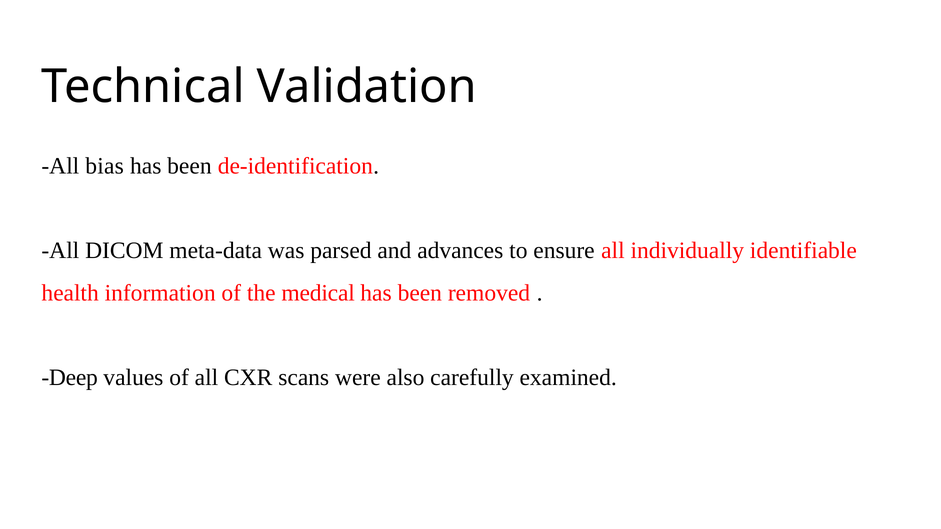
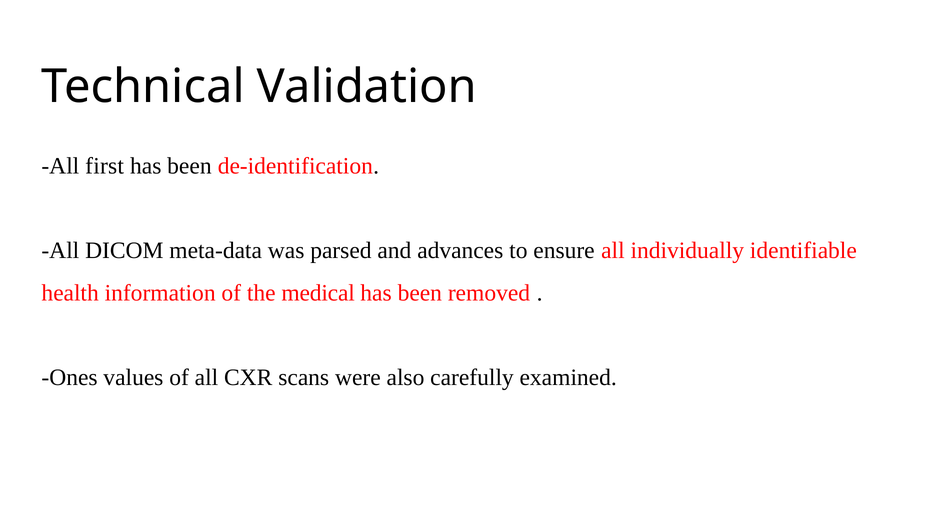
bias: bias -> first
Deep: Deep -> Ones
